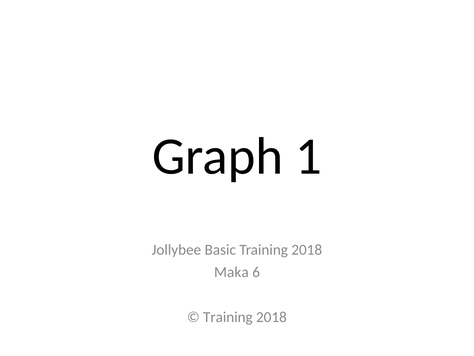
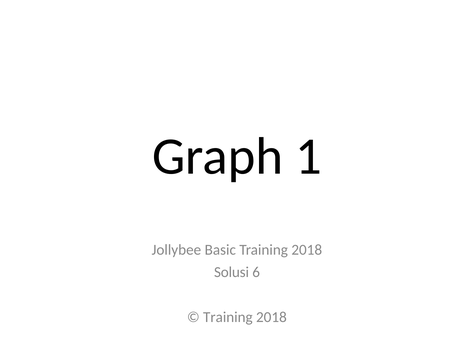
Maka: Maka -> Solusi
